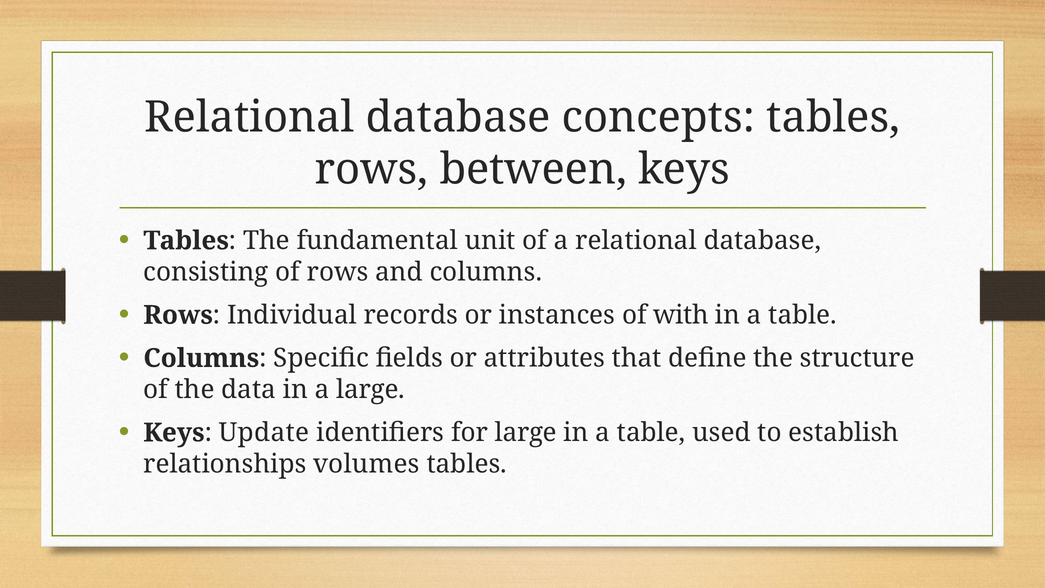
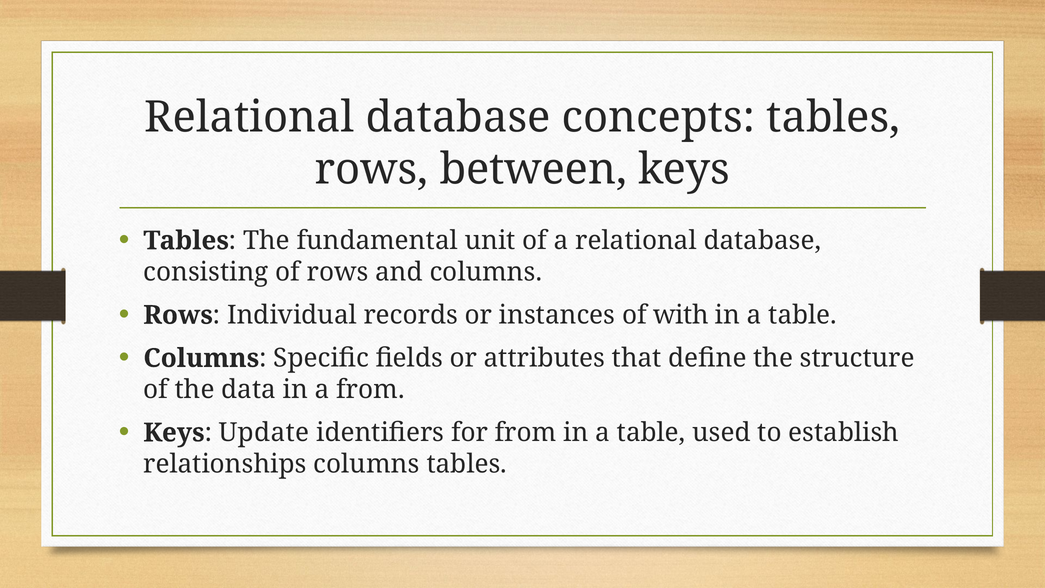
a large: large -> from
for large: large -> from
relationships volumes: volumes -> columns
